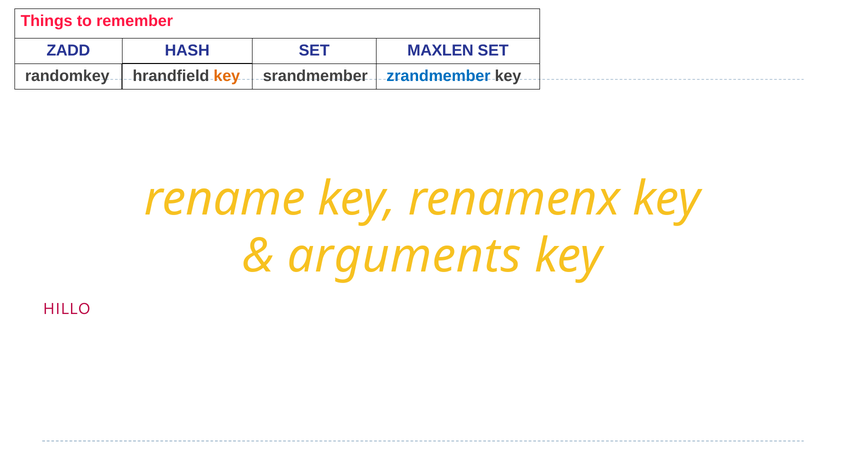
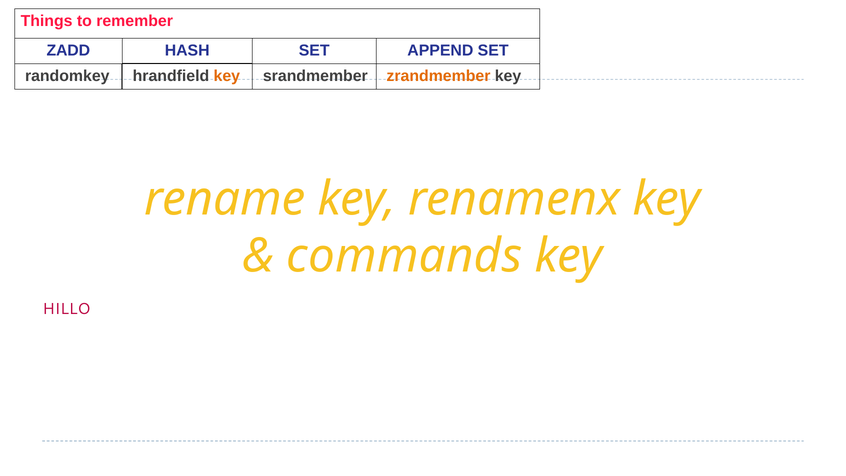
MAXLEN: MAXLEN -> APPEND
zrandmember colour: blue -> orange
arguments: arguments -> commands
